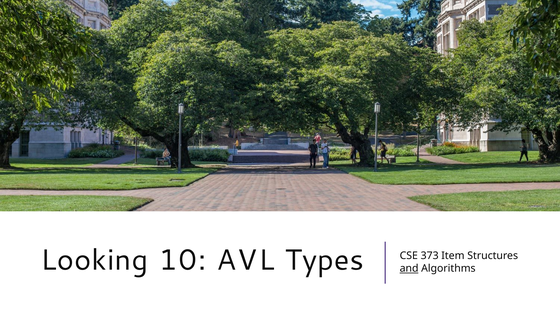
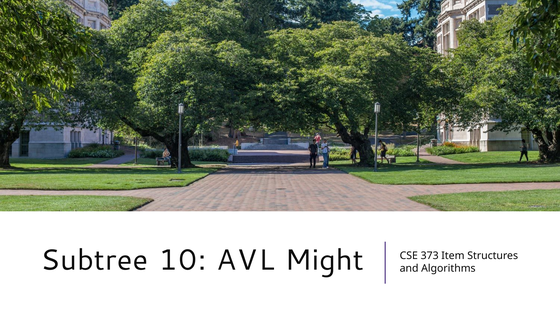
Looking: Looking -> Subtree
Types: Types -> Might
and underline: present -> none
